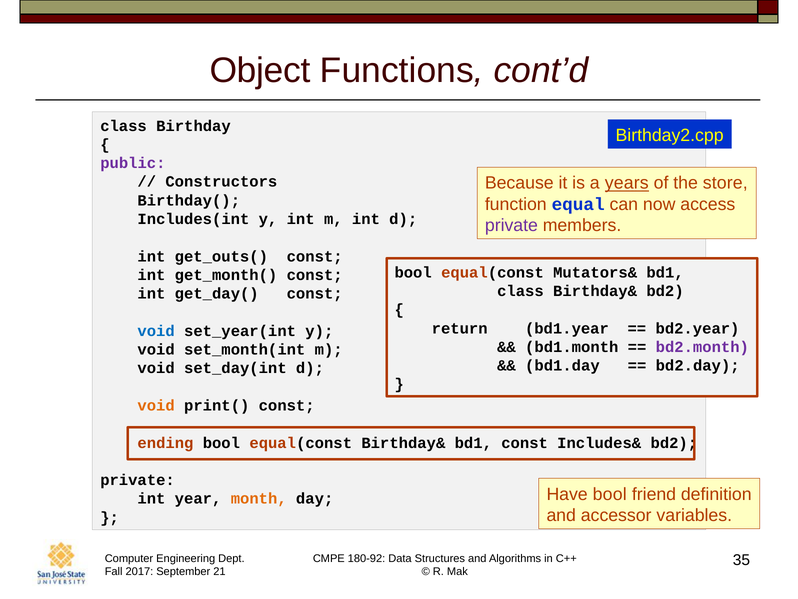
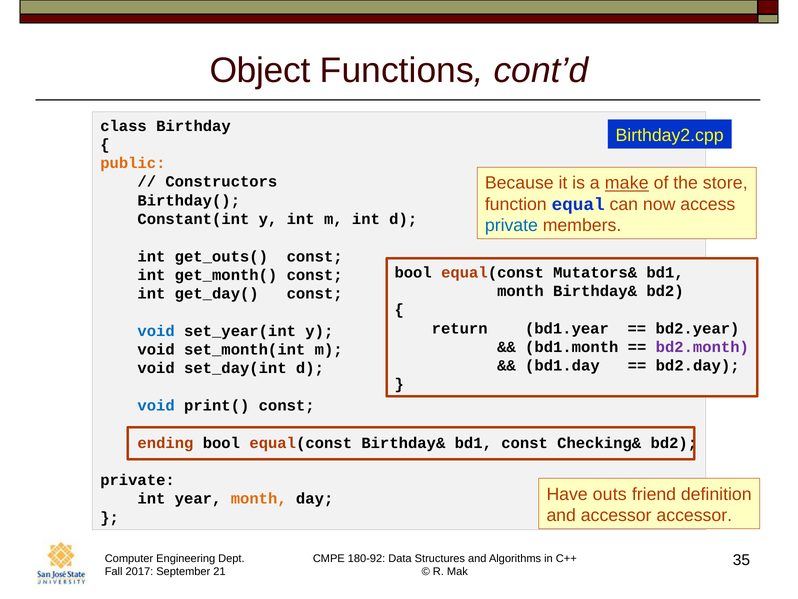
public colour: purple -> orange
years: years -> make
Includes(int: Includes(int -> Constant(int
private at (511, 225) colour: purple -> blue
class at (520, 291): class -> month
void at (156, 405) colour: orange -> blue
Includes&: Includes& -> Checking&
Have bool: bool -> outs
accessor variables: variables -> accessor
